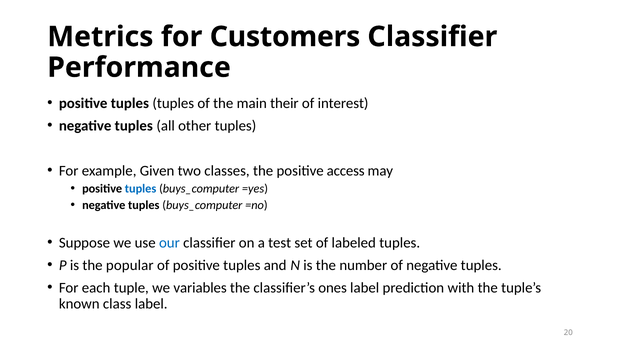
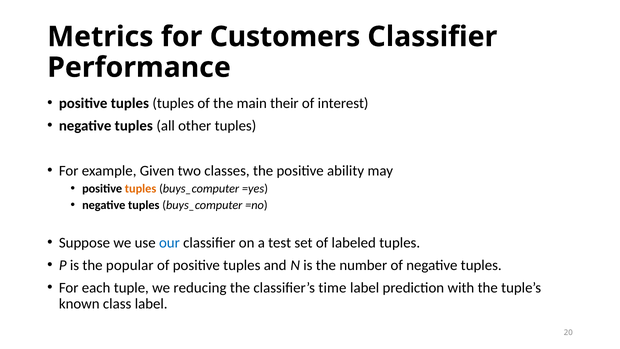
access: access -> ability
tuples at (141, 188) colour: blue -> orange
variables: variables -> reducing
ones: ones -> time
